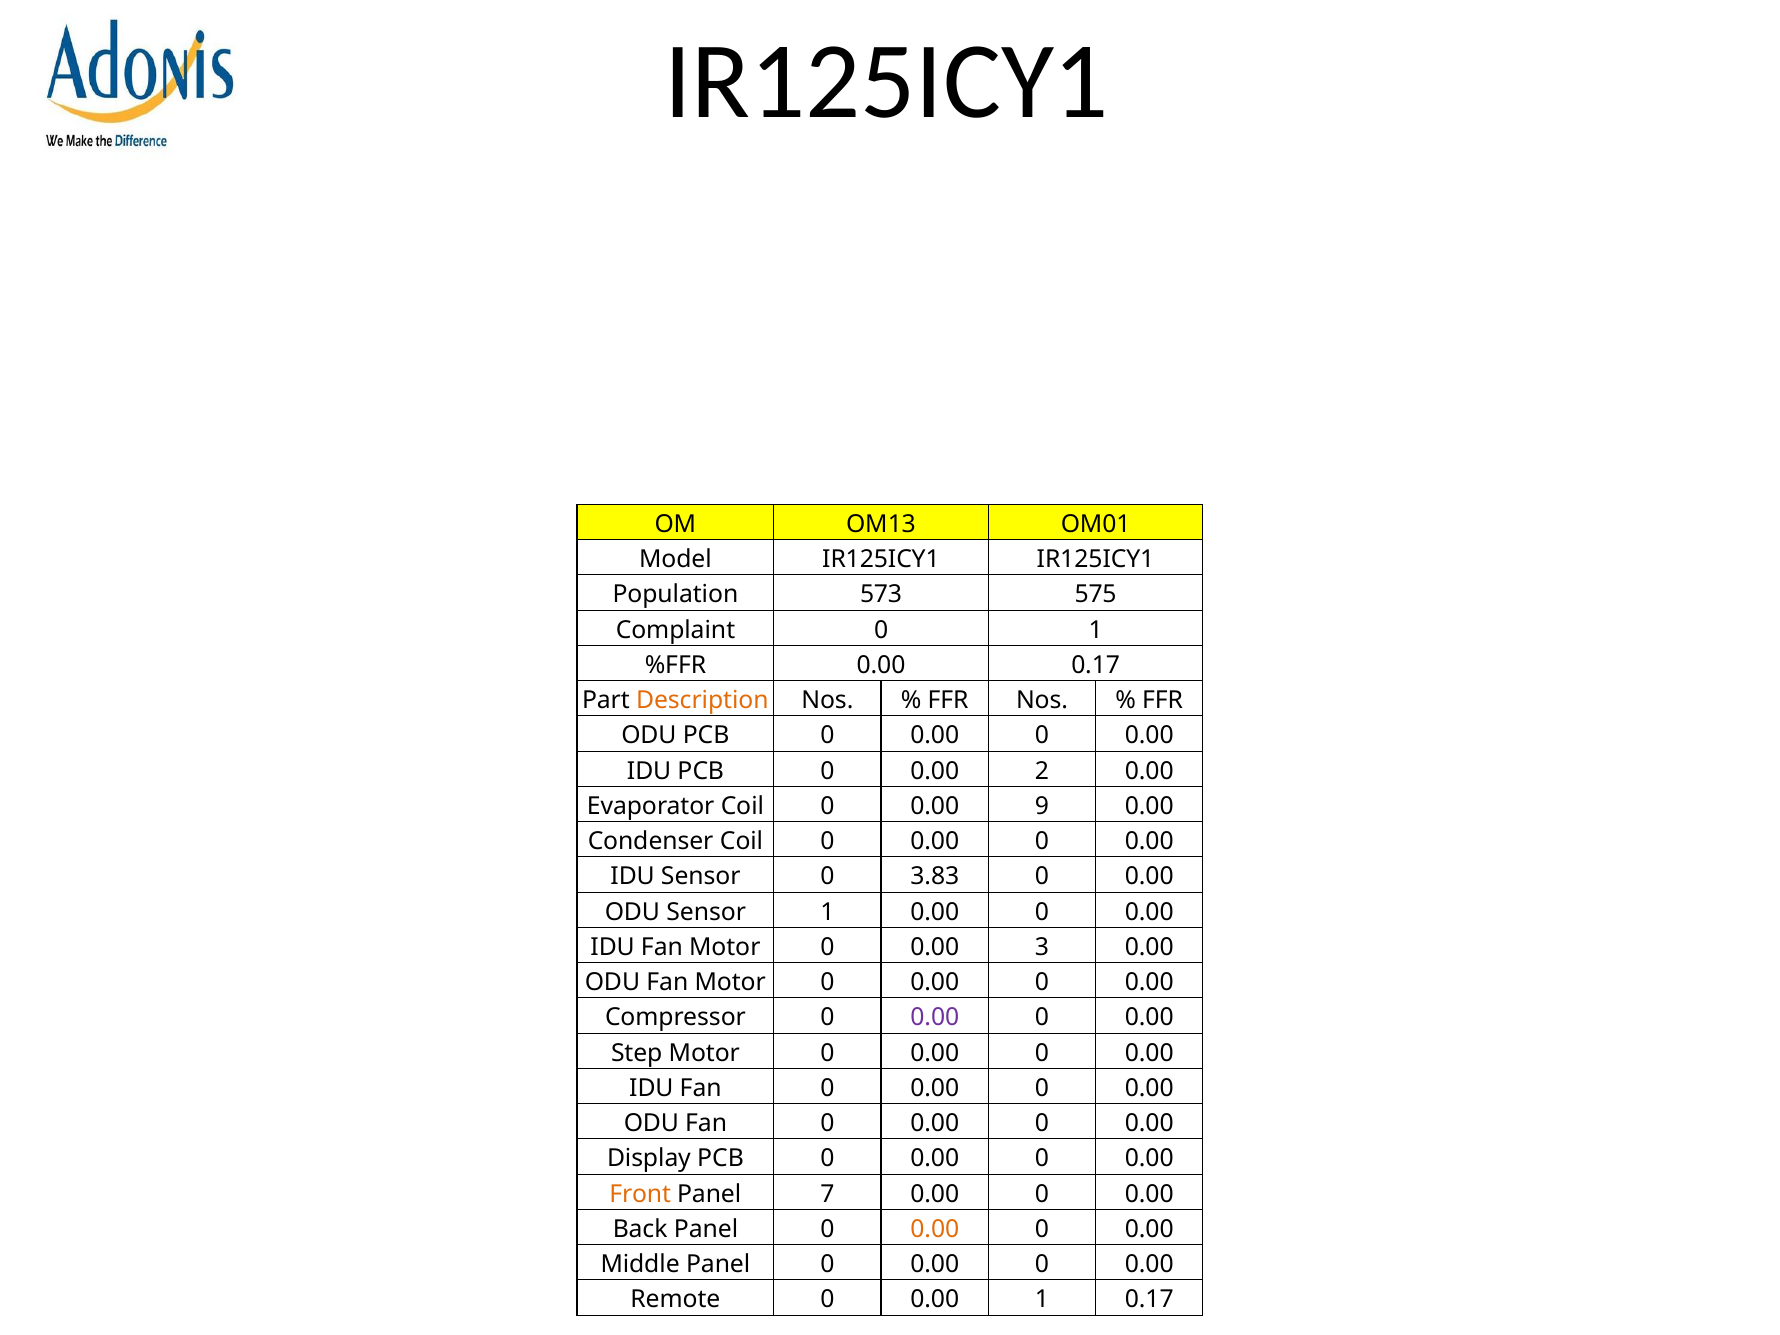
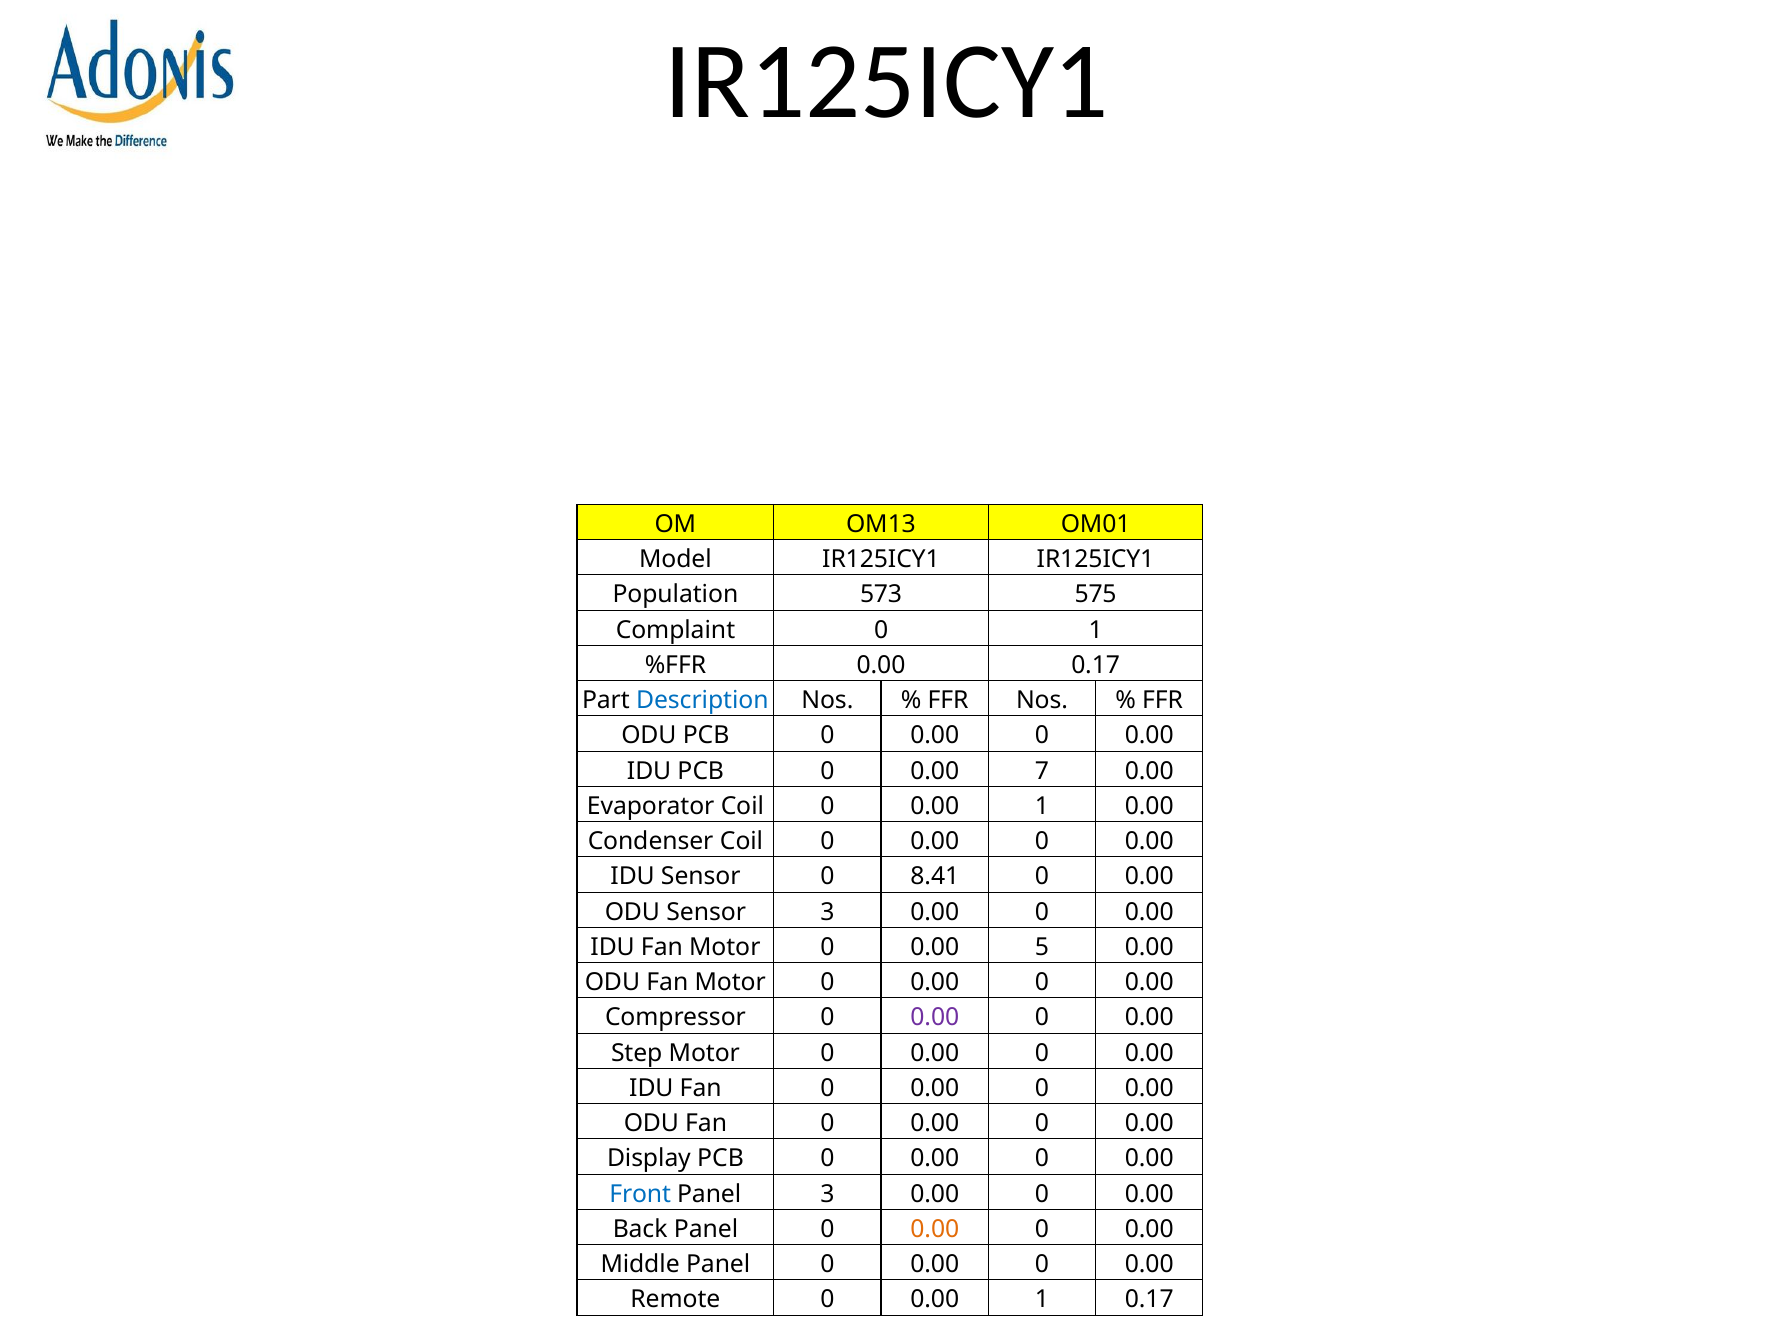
Description colour: orange -> blue
2: 2 -> 7
Coil 0 0.00 9: 9 -> 1
3.83: 3.83 -> 8.41
Sensor 1: 1 -> 3
3: 3 -> 5
Front colour: orange -> blue
Panel 7: 7 -> 3
